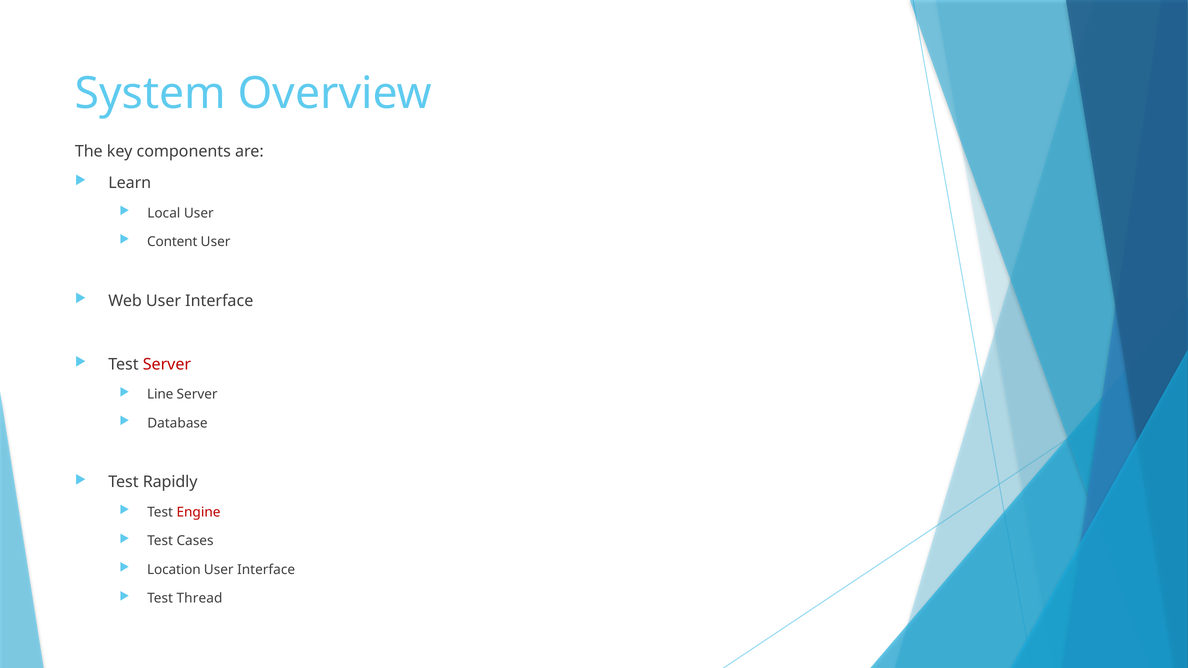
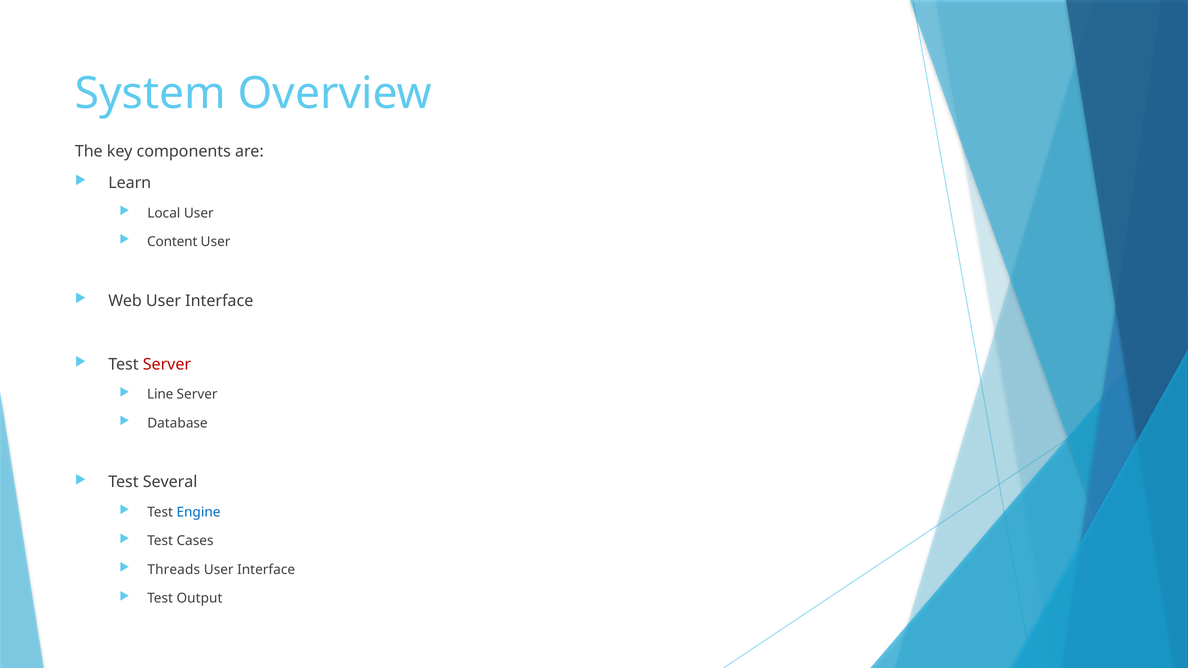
Rapidly: Rapidly -> Several
Engine colour: red -> blue
Location: Location -> Threads
Thread: Thread -> Output
